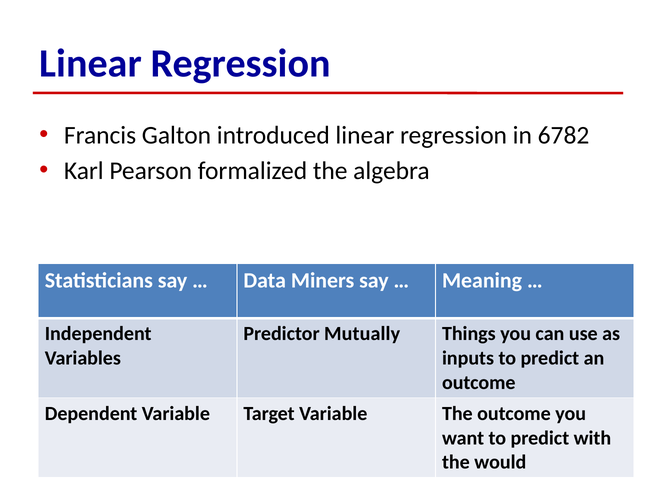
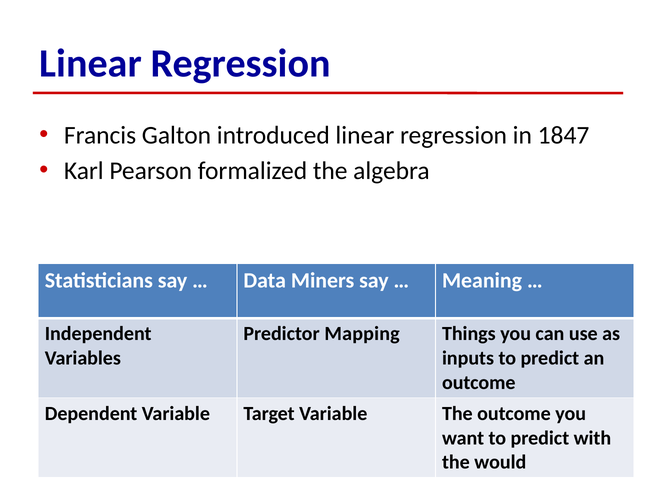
6782: 6782 -> 1847
Mutually: Mutually -> Mapping
